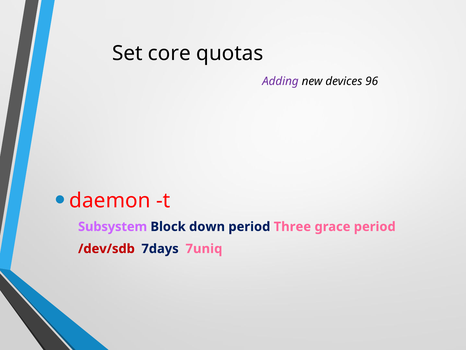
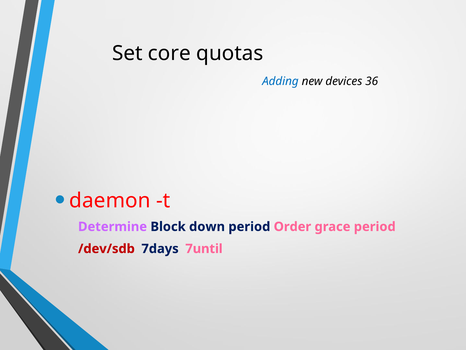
Adding colour: purple -> blue
96: 96 -> 36
Subsystem: Subsystem -> Determine
Three: Three -> Order
7uniq: 7uniq -> 7until
